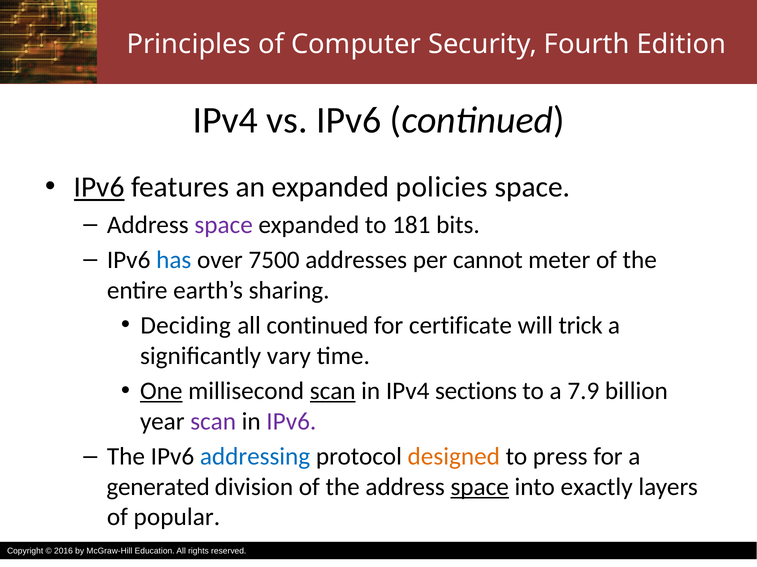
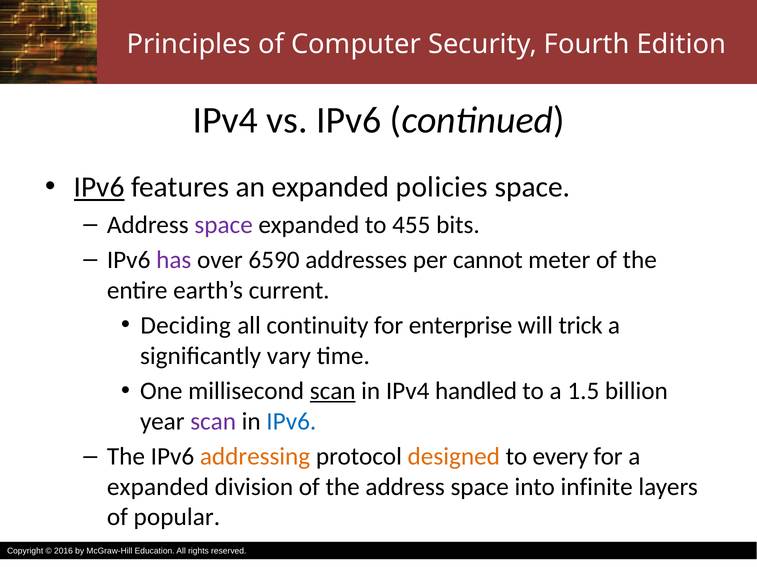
181: 181 -> 455
has colour: blue -> purple
7500: 7500 -> 6590
sharing: sharing -> current
all continued: continued -> continuity
certificate: certificate -> enterprise
One underline: present -> none
sections: sections -> handled
7.9: 7.9 -> 1.5
IPv6 at (291, 422) colour: purple -> blue
addressing colour: blue -> orange
press: press -> every
generated at (158, 487): generated -> expanded
space at (480, 487) underline: present -> none
exactly: exactly -> infinite
